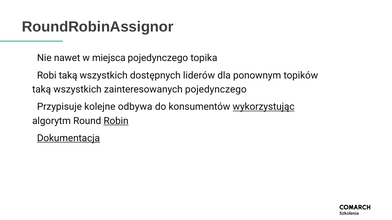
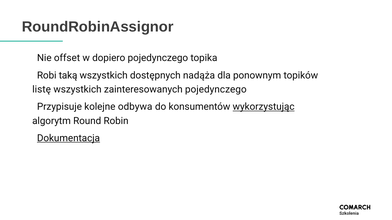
nawet: nawet -> offset
miejsca: miejsca -> dopiero
liderów: liderów -> nadąża
taką at (42, 90): taką -> listę
Robin underline: present -> none
